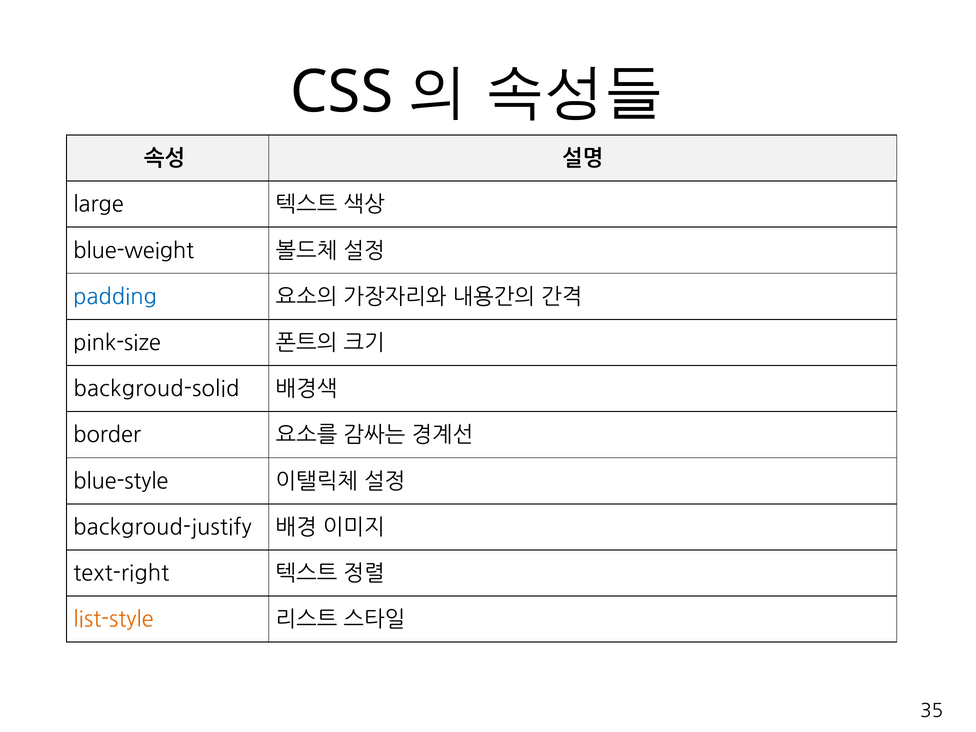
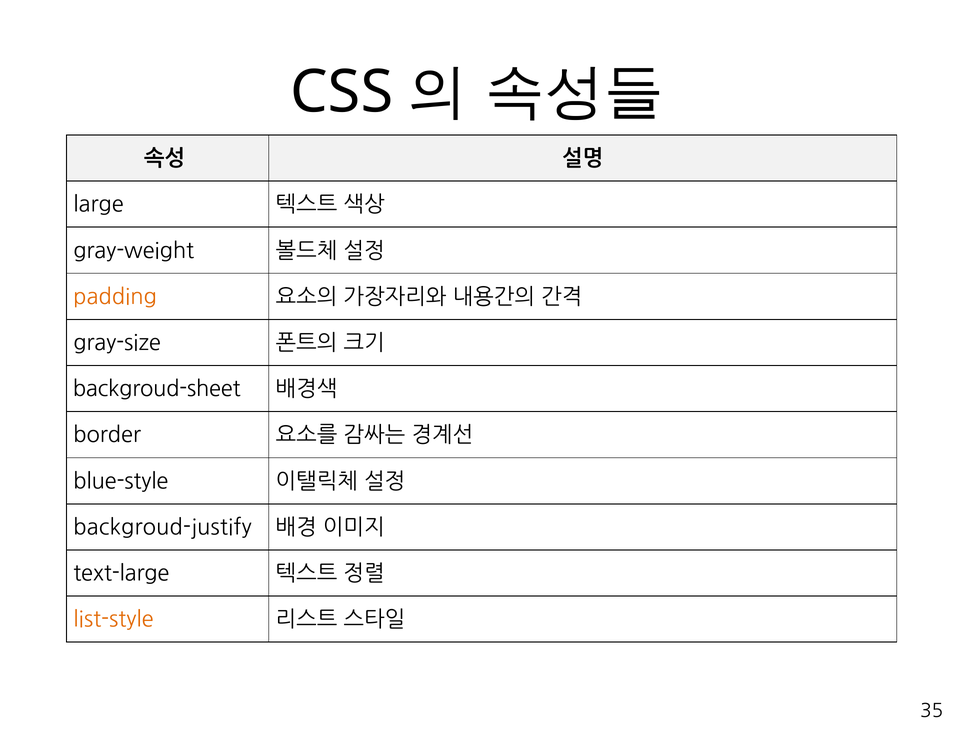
blue-weight: blue-weight -> gray-weight
padding colour: blue -> orange
pink-size: pink-size -> gray-size
backgroud-solid: backgroud-solid -> backgroud-sheet
text-right: text-right -> text-large
